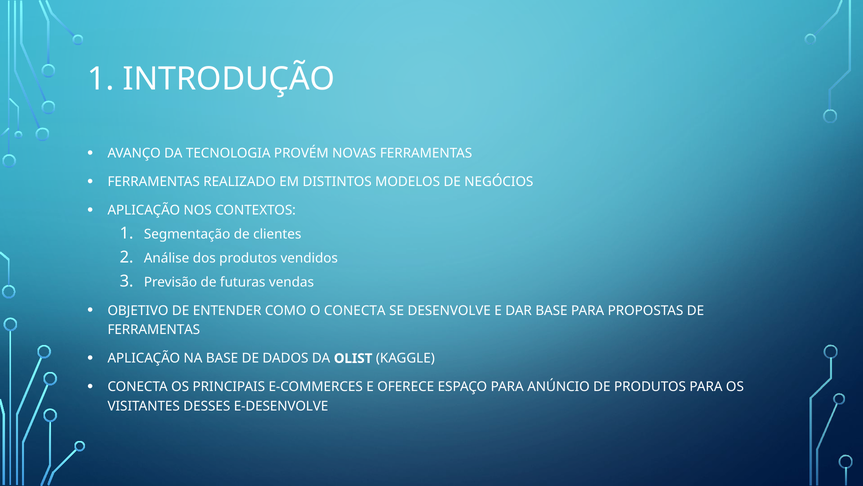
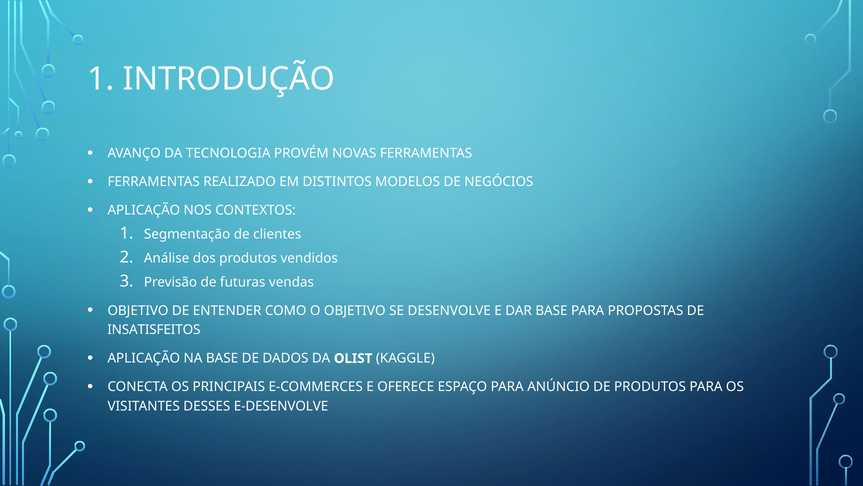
O CONECTA: CONECTA -> OBJETIVO
FERRAMENTAS at (154, 330): FERRAMENTAS -> INSATISFEITOS
